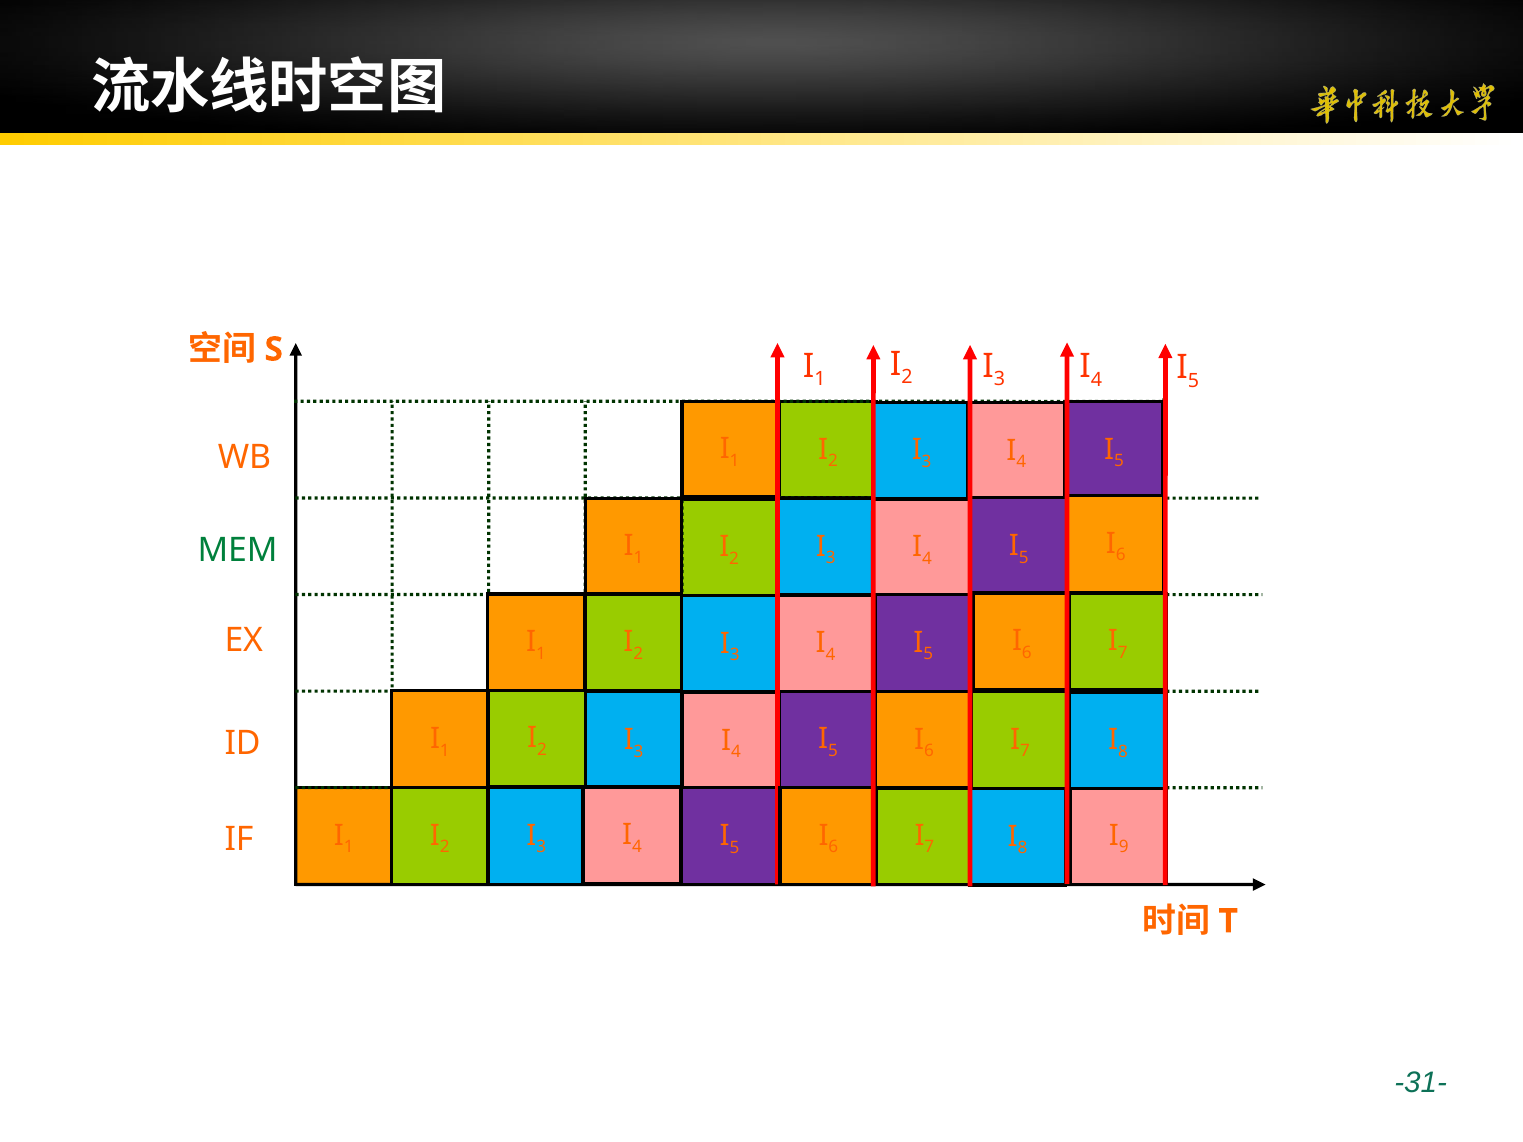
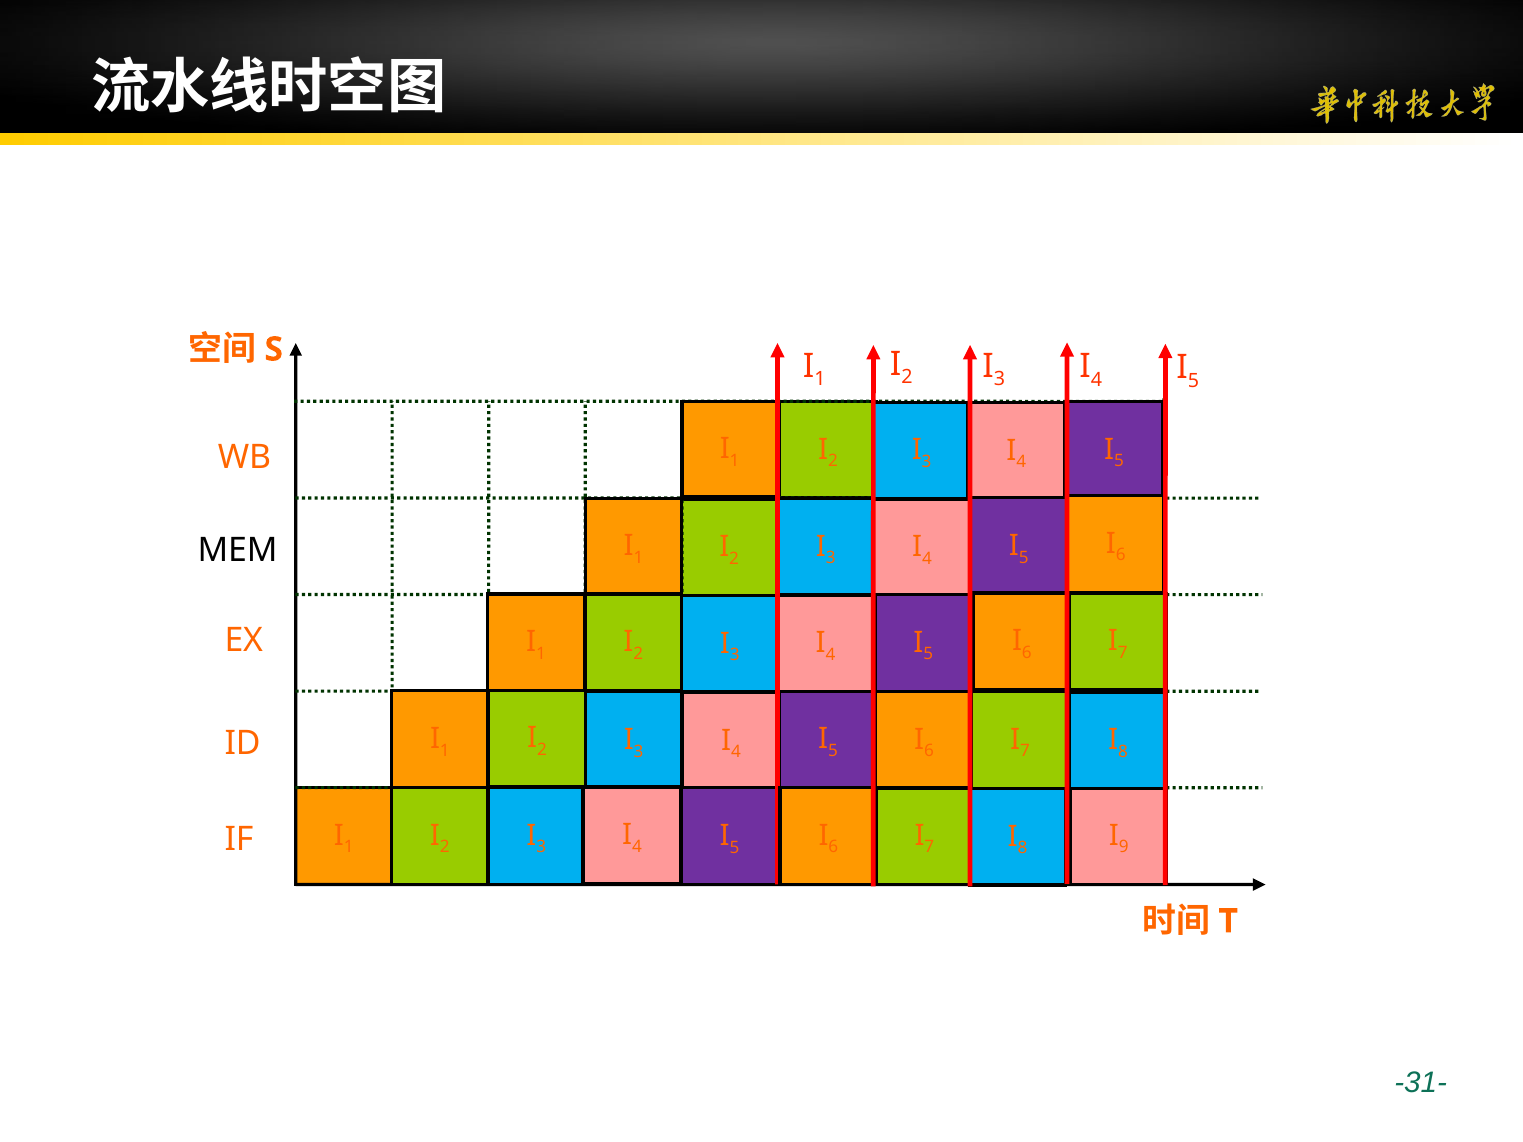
MEM colour: green -> black
